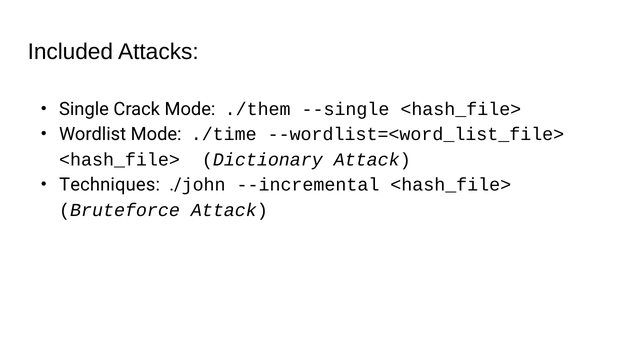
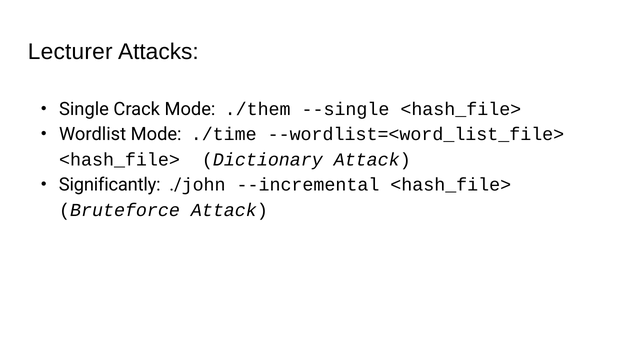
Included: Included -> Lecturer
Techniques: Techniques -> Significantly
